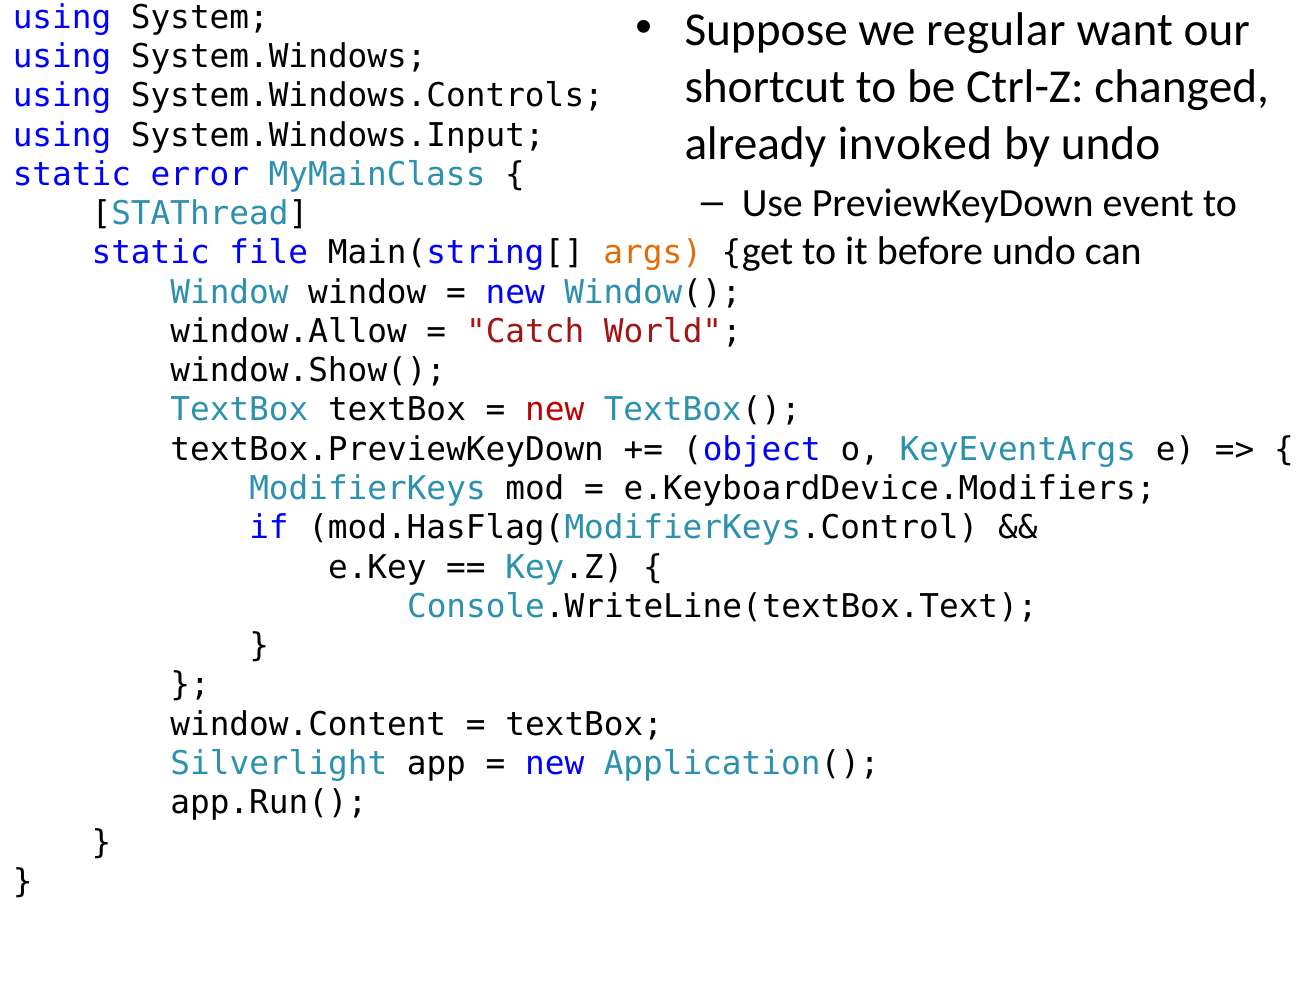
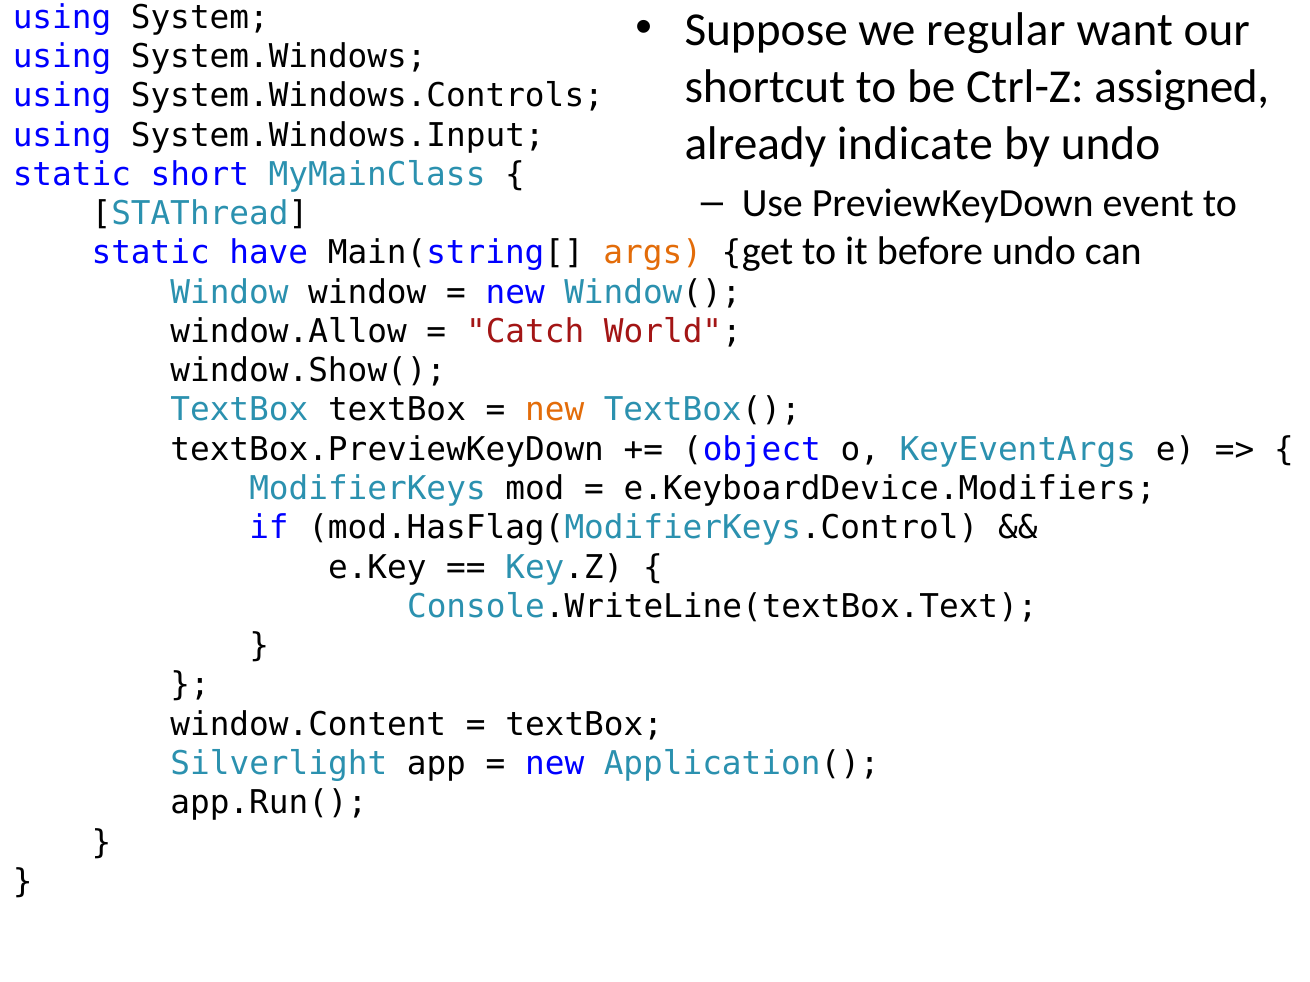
changed: changed -> assigned
invoked: invoked -> indicate
error: error -> short
file: file -> have
new at (555, 410) colour: red -> orange
